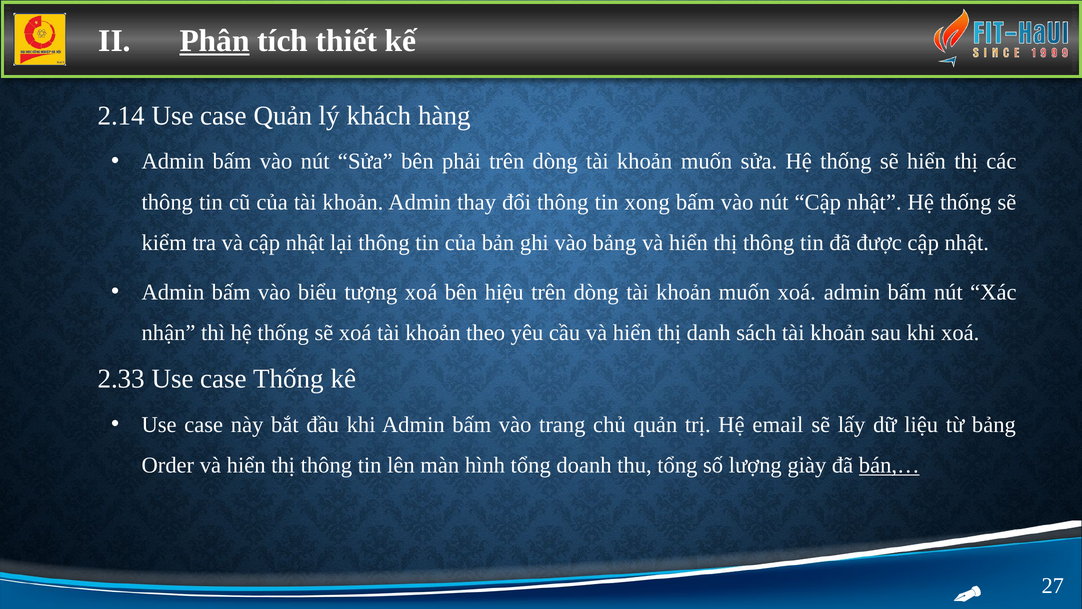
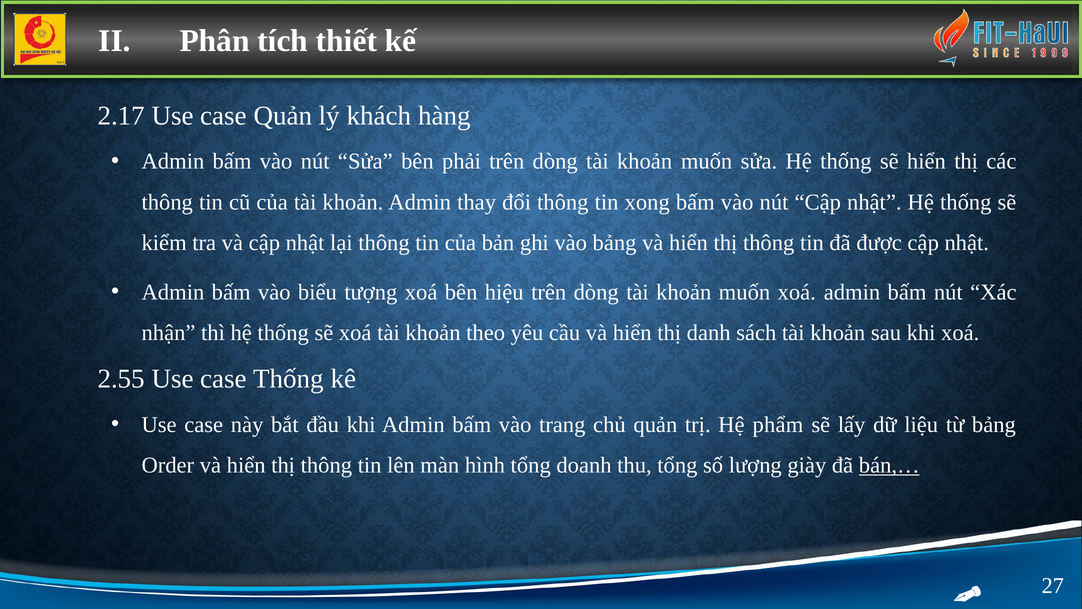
Phân underline: present -> none
2.14: 2.14 -> 2.17
2.33: 2.33 -> 2.55
email: email -> phẩm
